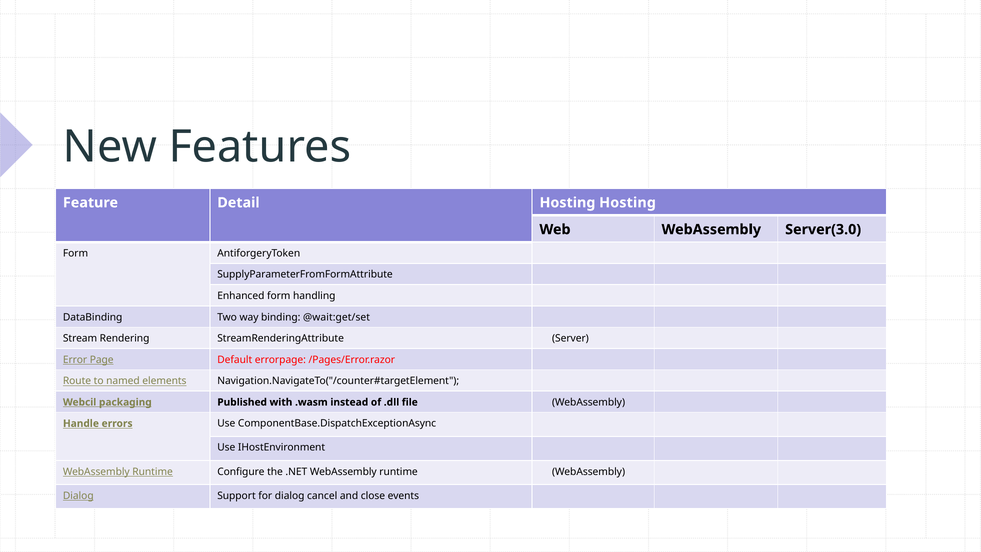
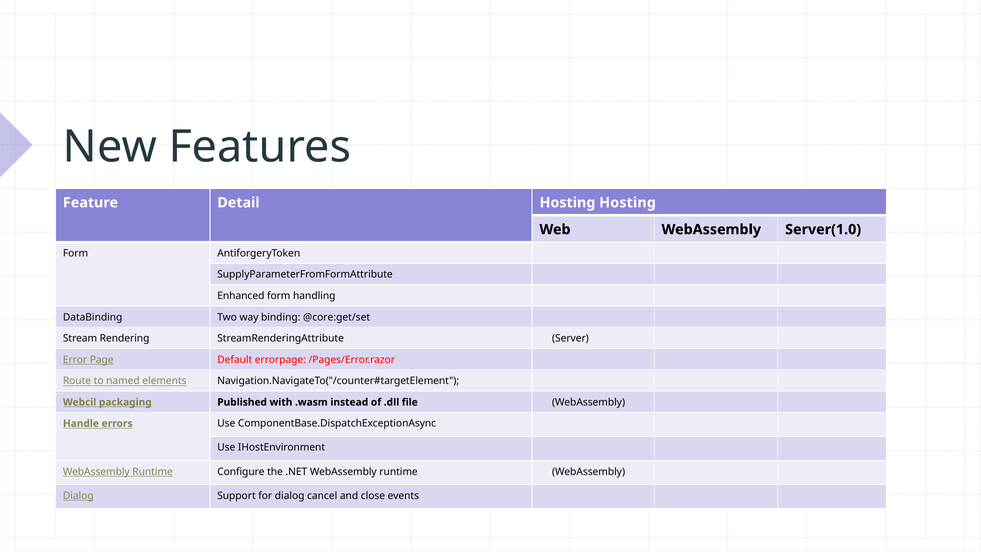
Server(3.0: Server(3.0 -> Server(1.0
@wait:get/set: @wait:get/set -> @core:get/set
